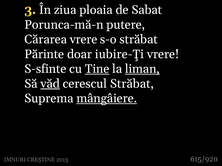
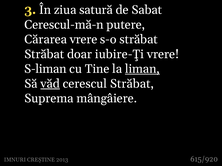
ploaia: ploaia -> satură
Porunca-mă-n: Porunca-mă-n -> Cerescul-mă-n
Părinte at (44, 54): Părinte -> Străbat
S-sfinte: S-sfinte -> S-liman
Tine underline: present -> none
mângâiere underline: present -> none
